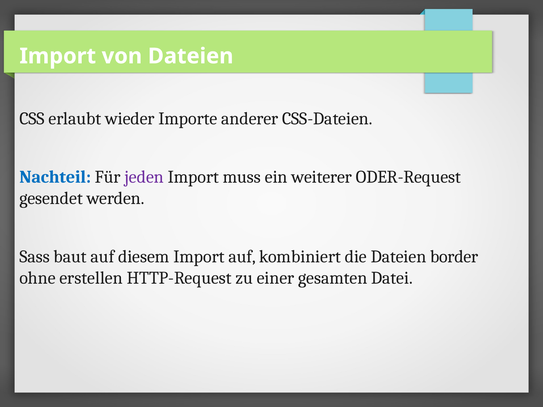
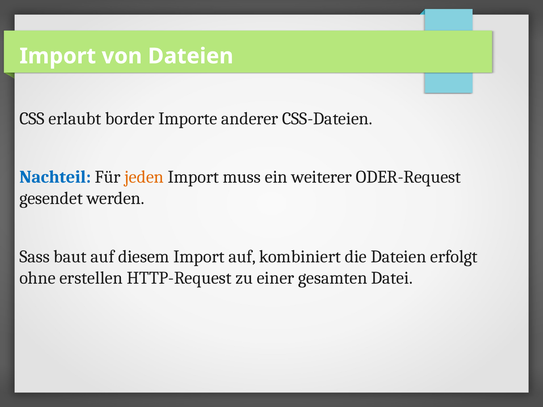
wieder: wieder -> border
jeden colour: purple -> orange
border: border -> erfolgt
